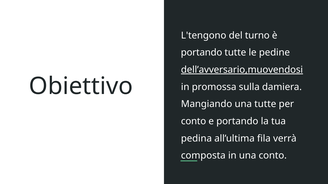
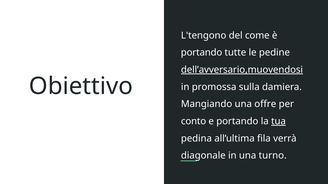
turno: turno -> come
una tutte: tutte -> offre
tua underline: none -> present
composta: composta -> diagonale
una conto: conto -> turno
